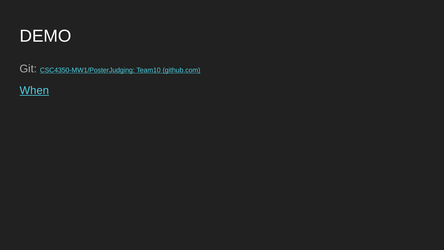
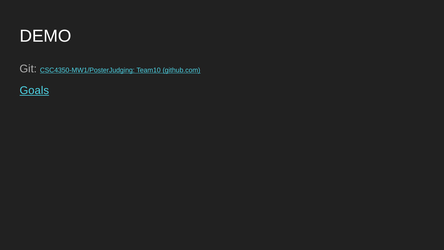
When: When -> Goals
